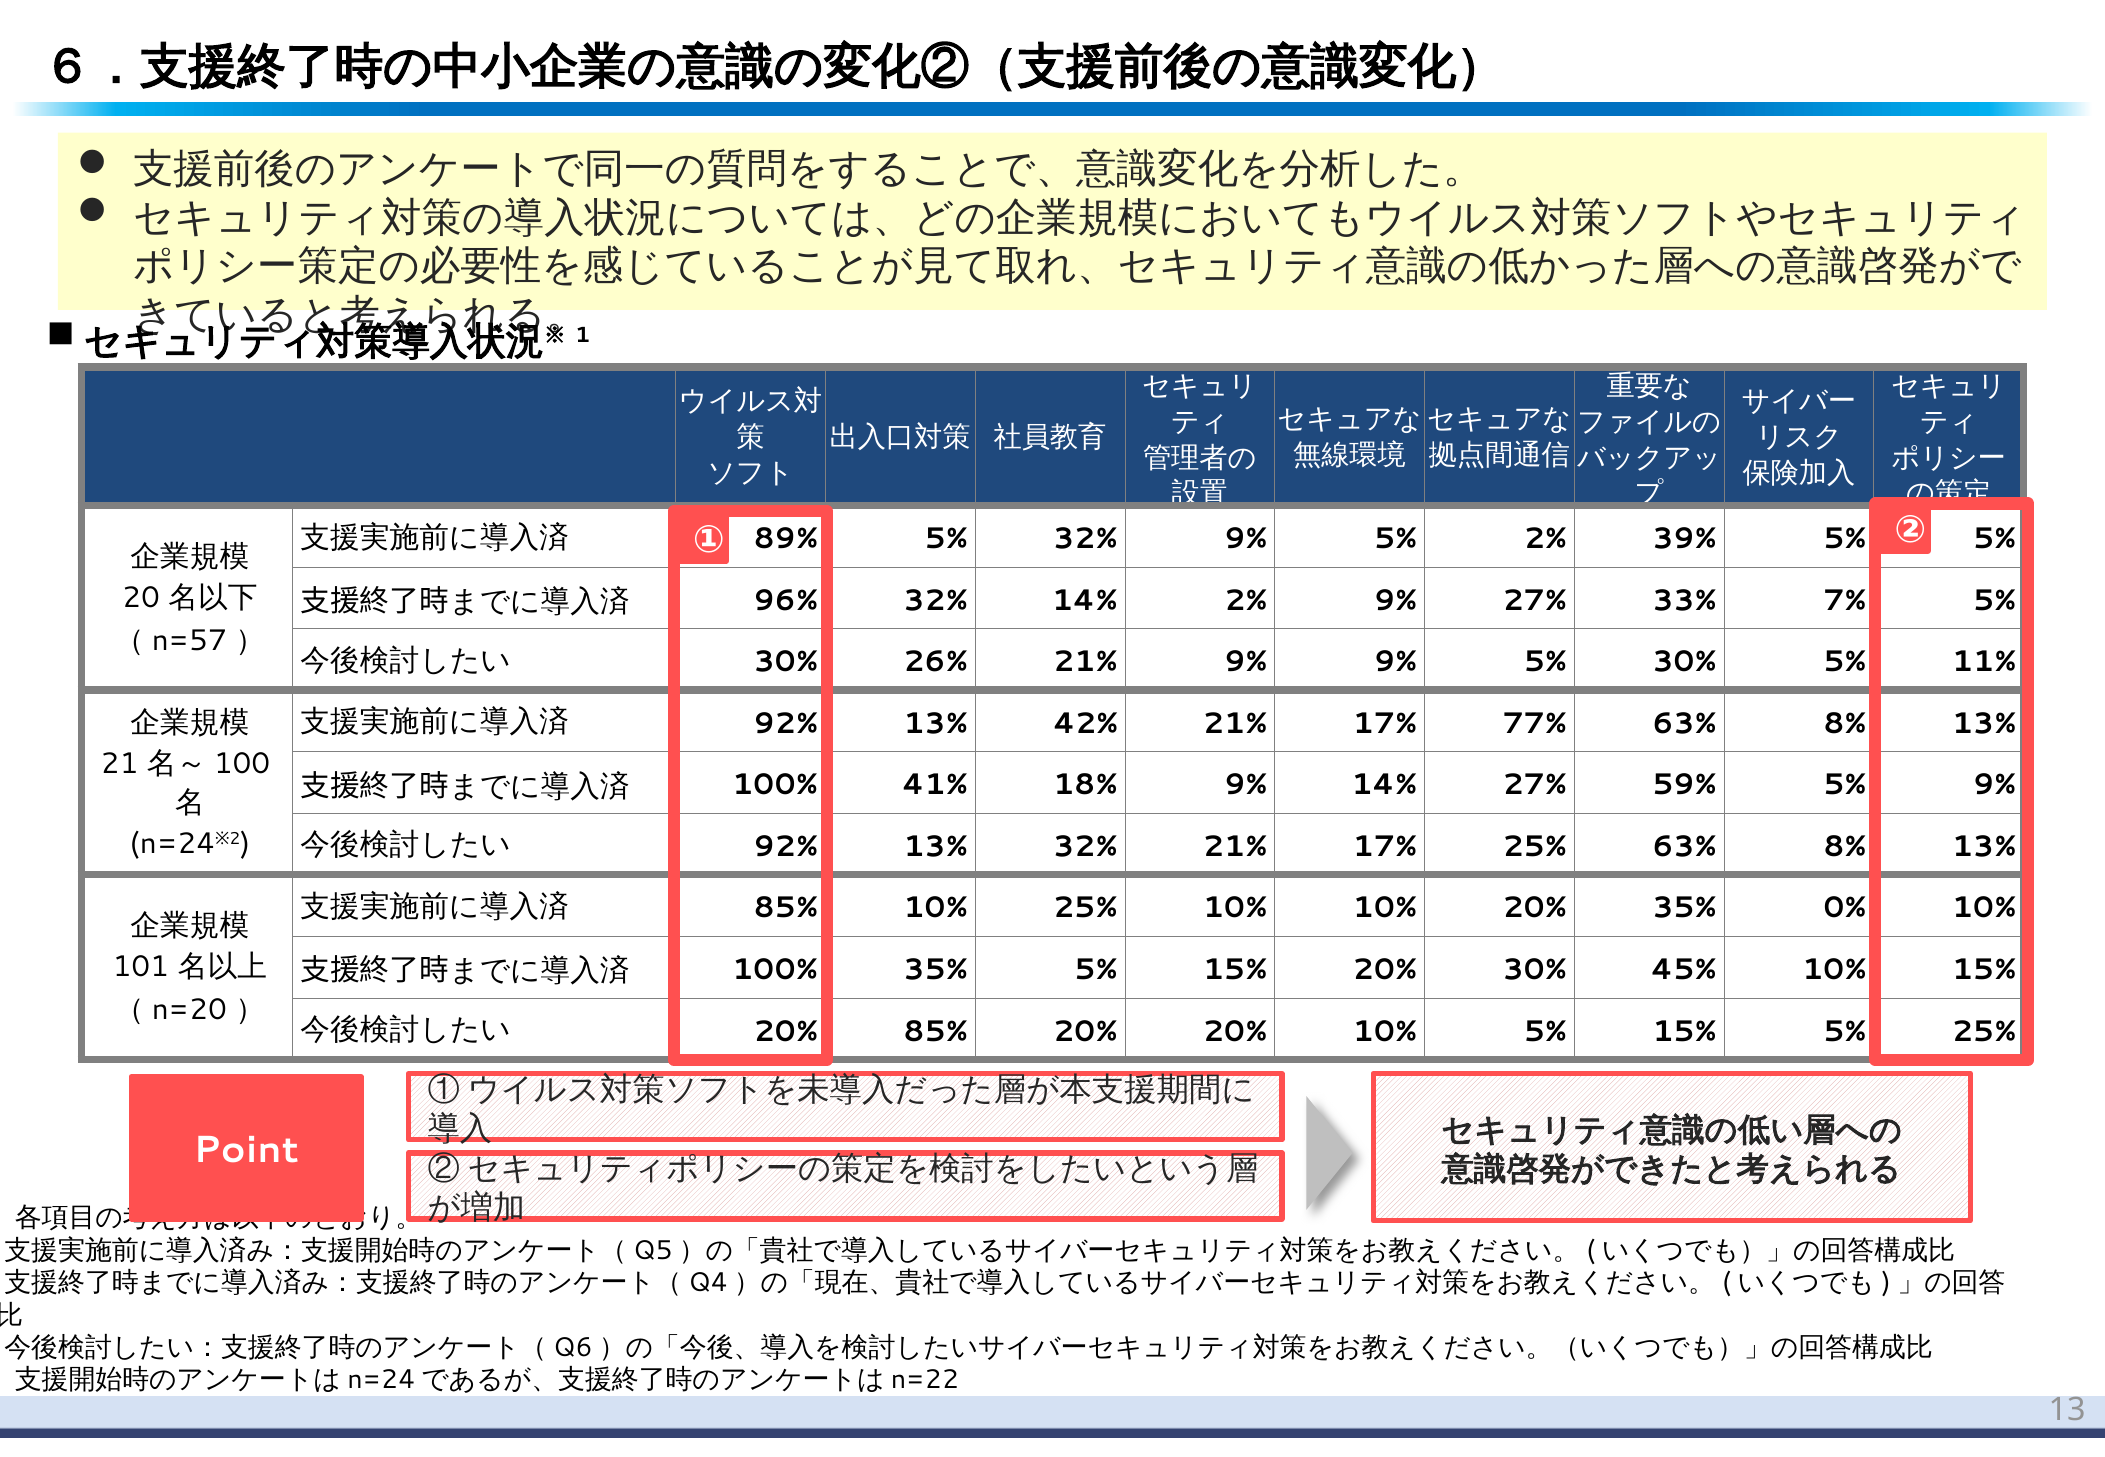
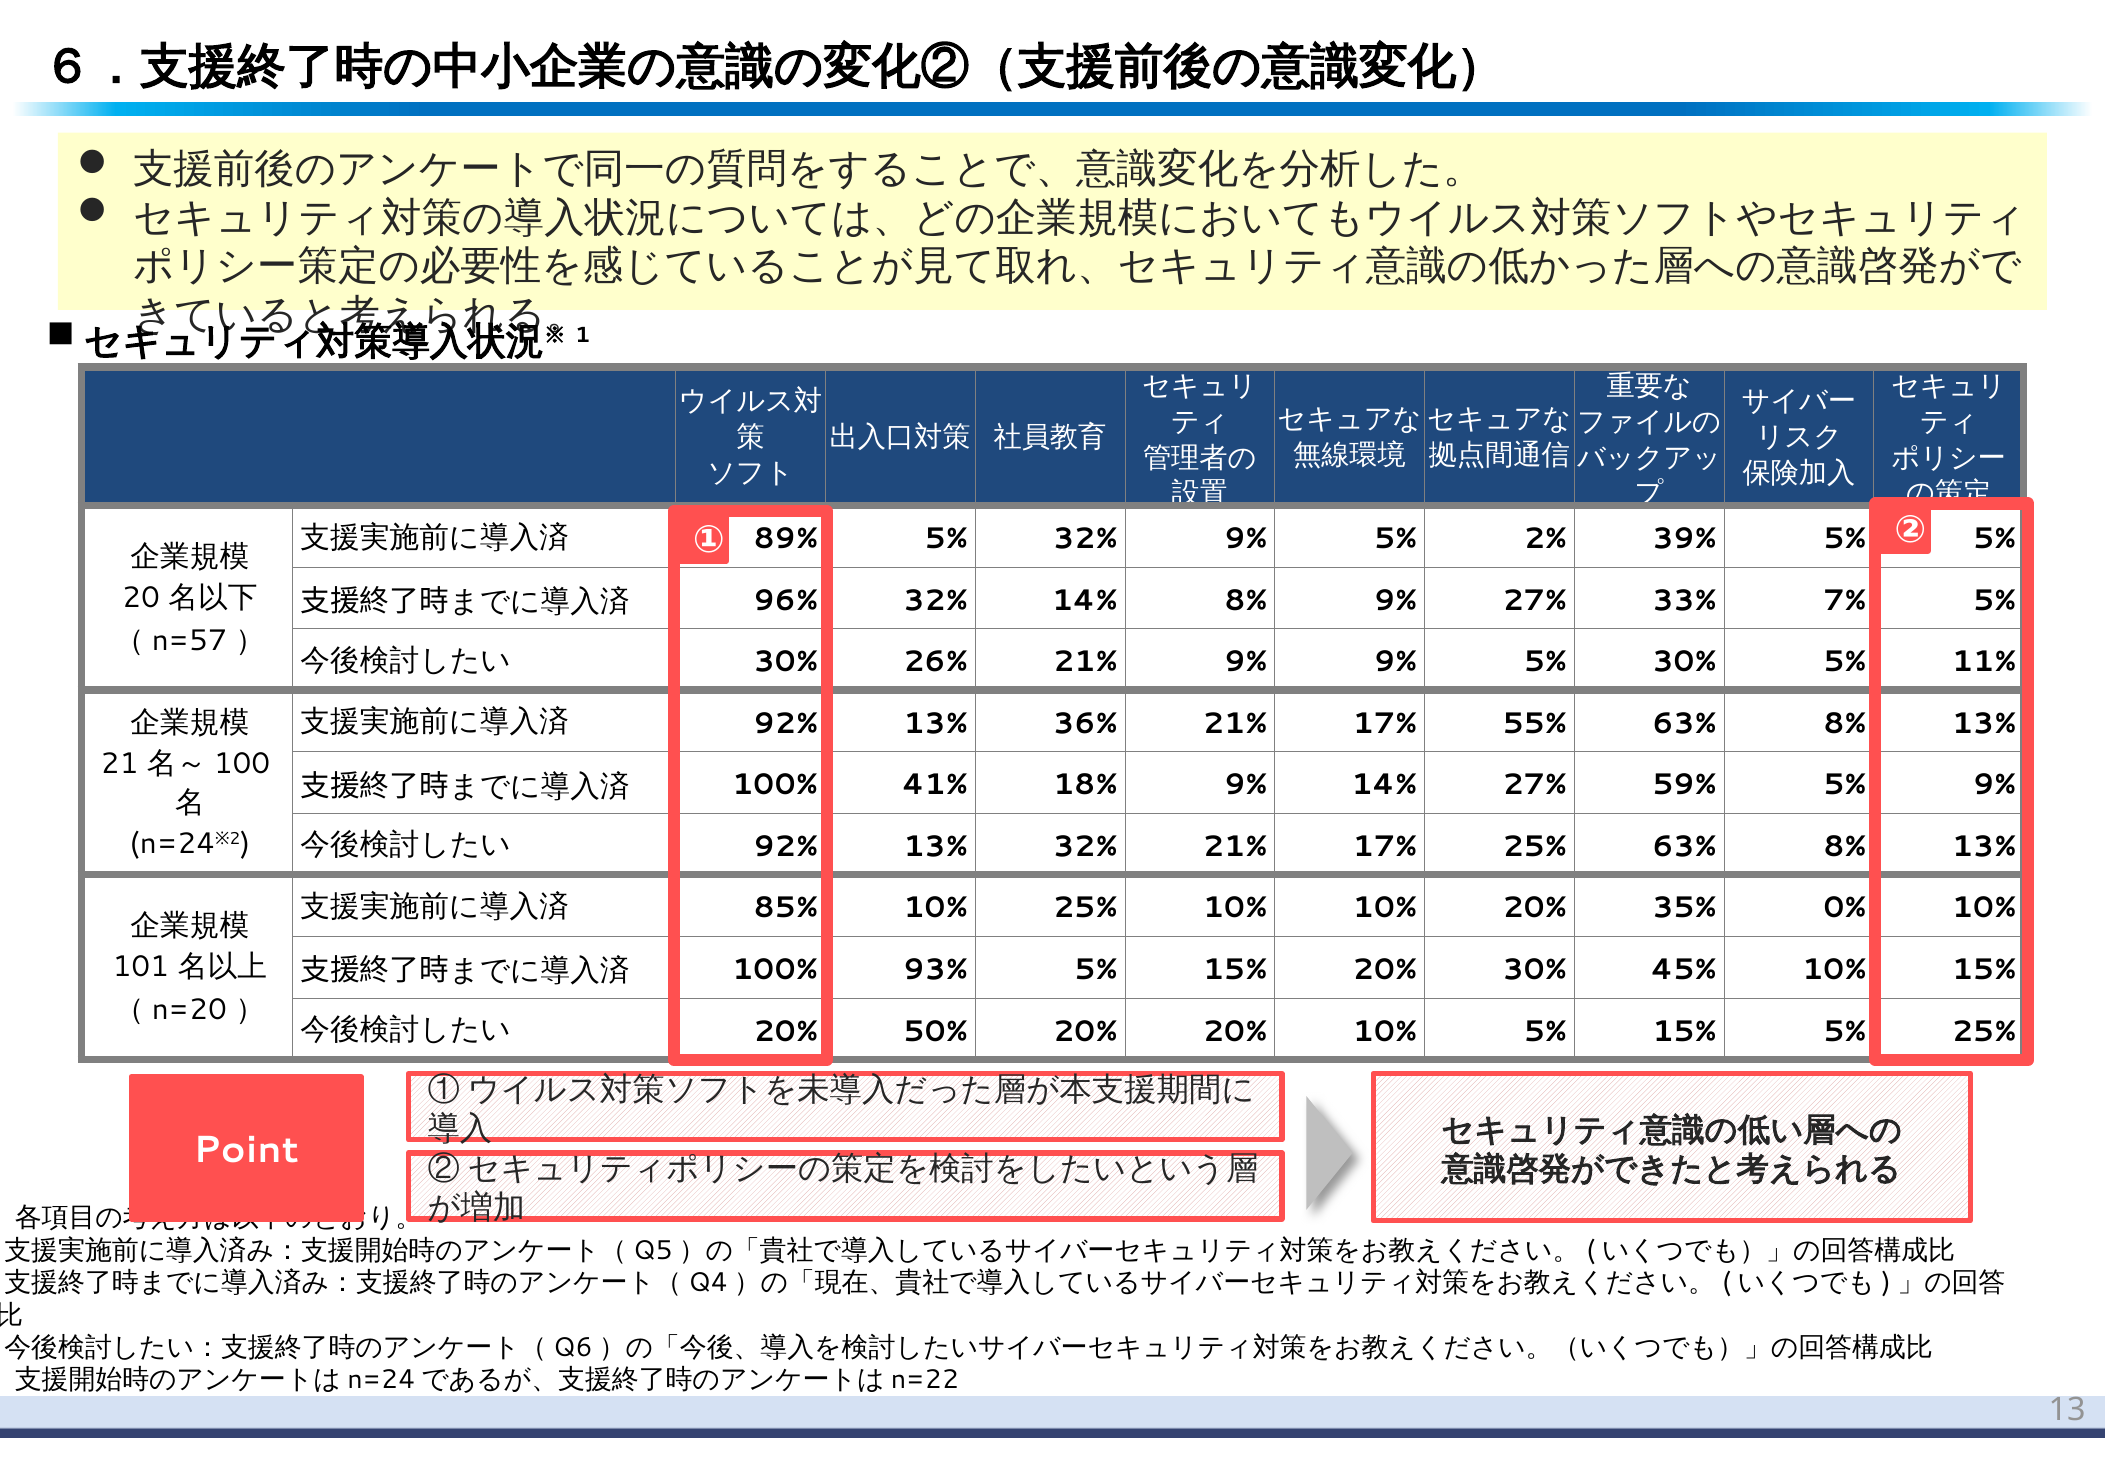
14% 2%: 2% -> 8%
42%: 42% -> 36%
77%: 77% -> 55%
100% 35%: 35% -> 93%
20% 85%: 85% -> 50%
